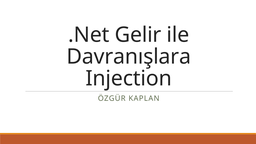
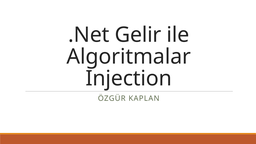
Davranışlara: Davranışlara -> Algoritmalar
